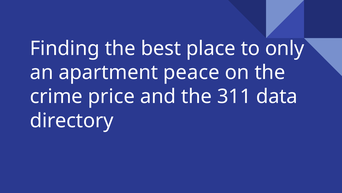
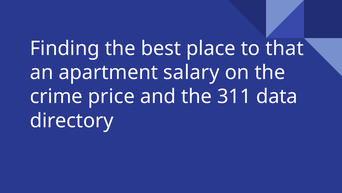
only: only -> that
peace: peace -> salary
